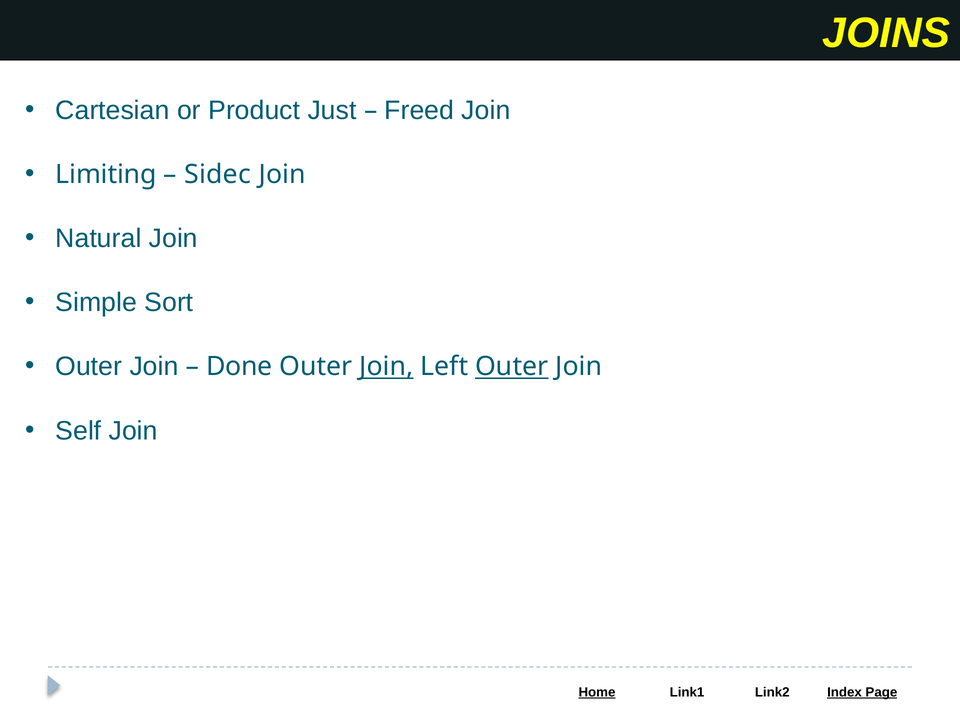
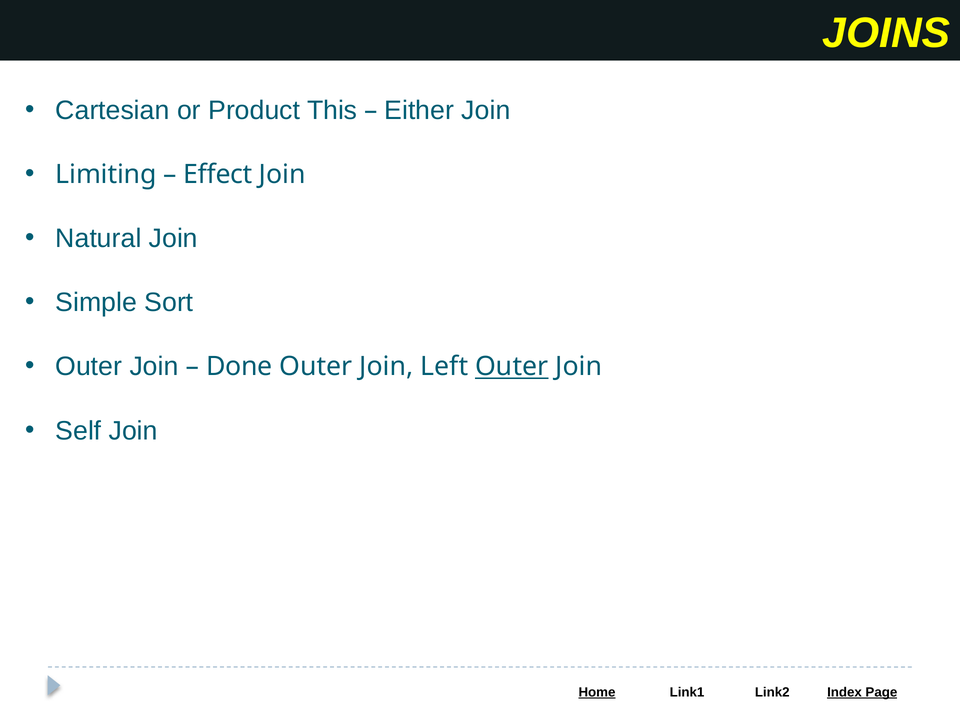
Just: Just -> This
Freed: Freed -> Either
Sidec: Sidec -> Effect
Join at (386, 367) underline: present -> none
